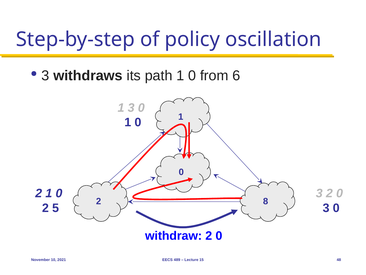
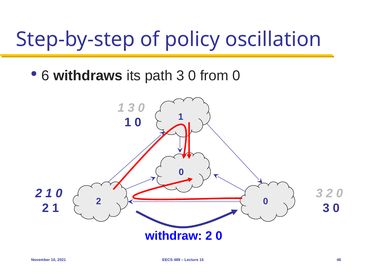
3 at (45, 75): 3 -> 6
path 1: 1 -> 3
from 6: 6 -> 0
8 at (266, 201): 8 -> 0
5 at (56, 208): 5 -> 1
